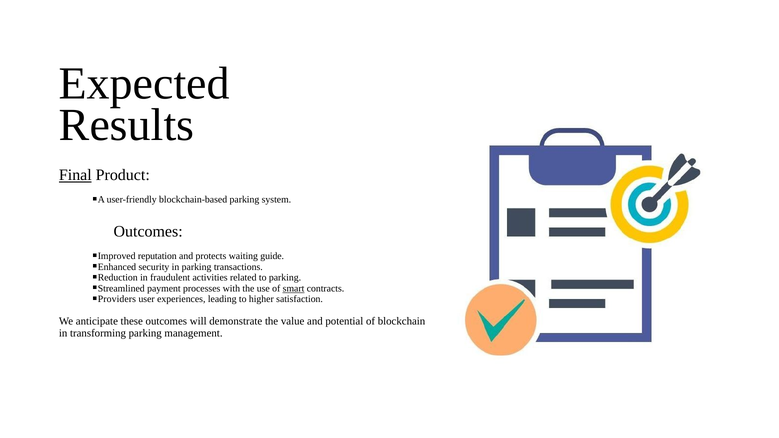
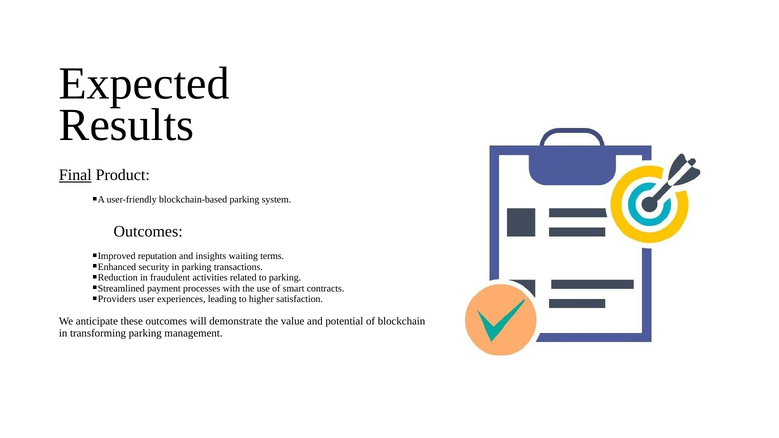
protects: protects -> insights
guide: guide -> terms
smart underline: present -> none
